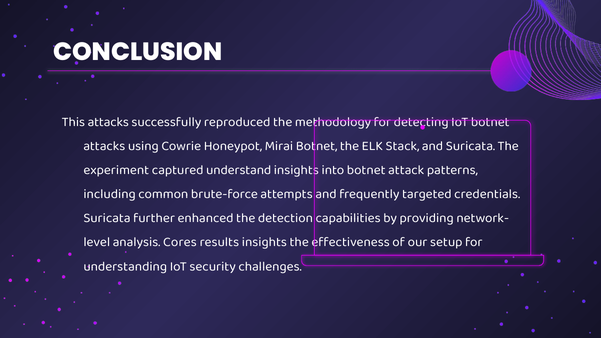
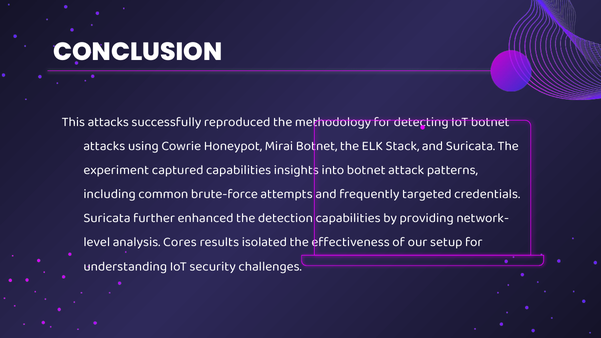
captured understand: understand -> capabilities
results insights: insights -> isolated
